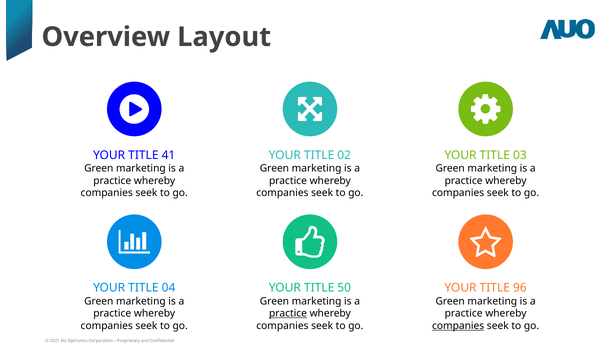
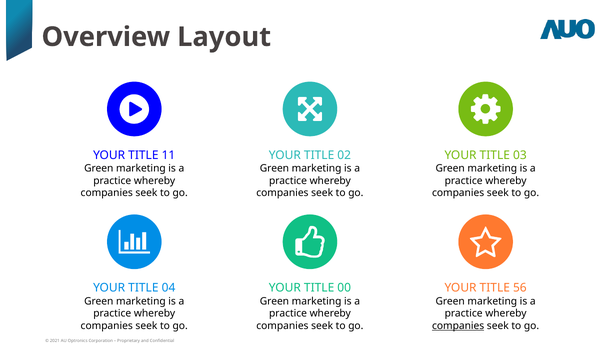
41: 41 -> 11
50: 50 -> 00
96: 96 -> 56
practice at (288, 313) underline: present -> none
